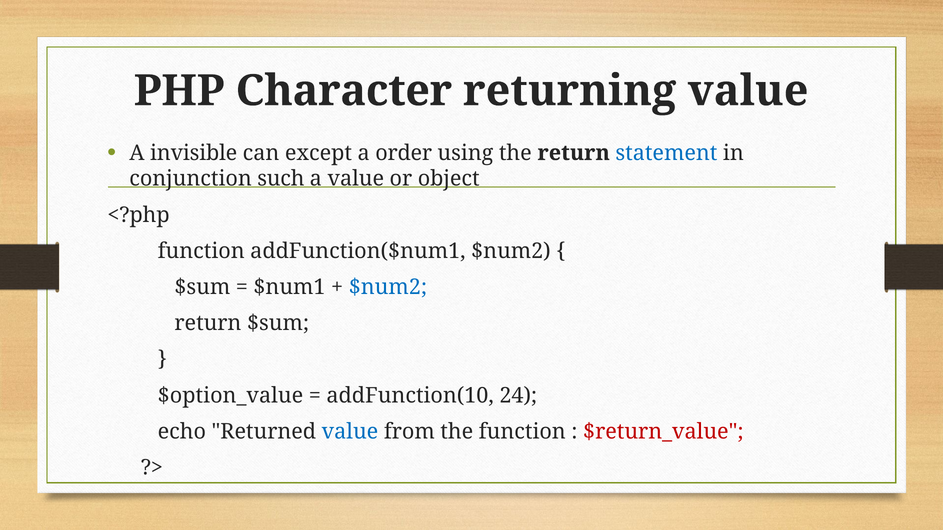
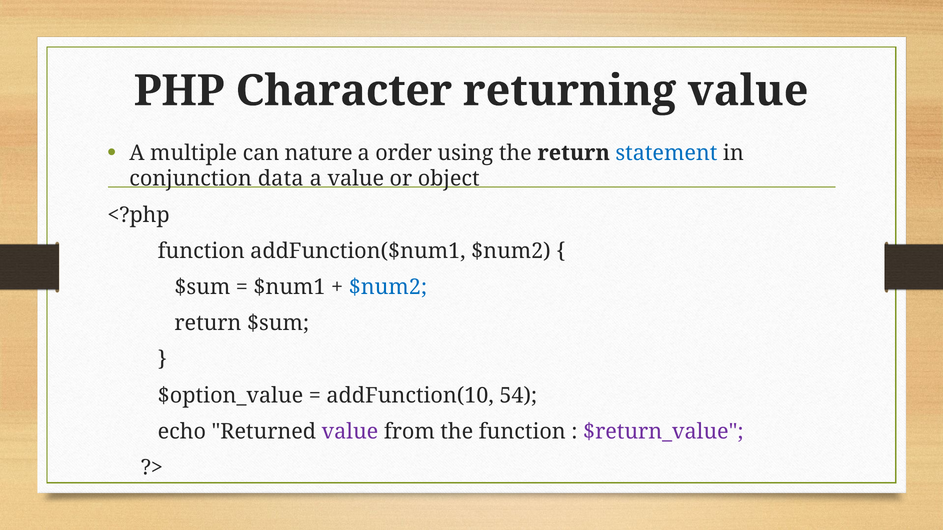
invisible: invisible -> multiple
except: except -> nature
such: such -> data
24: 24 -> 54
value at (350, 432) colour: blue -> purple
$return_value colour: red -> purple
